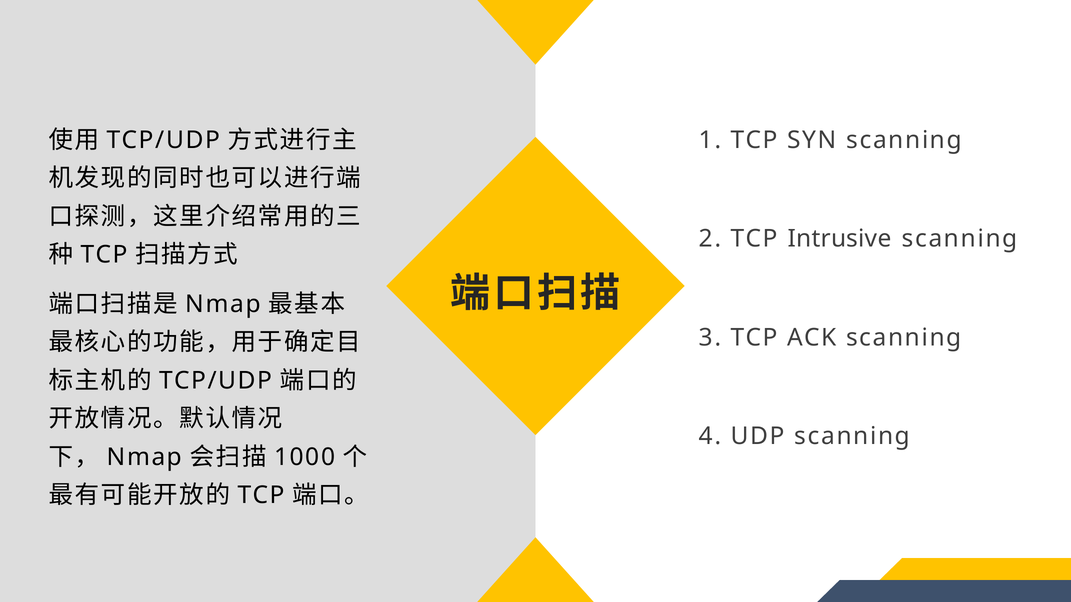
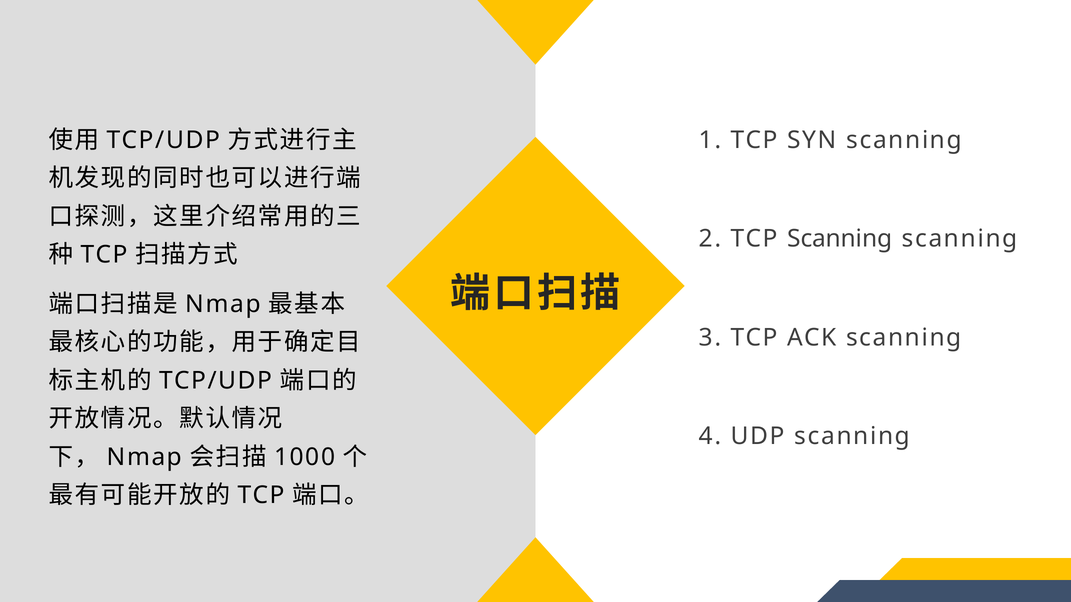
TCP Intrusive: Intrusive -> Scanning
